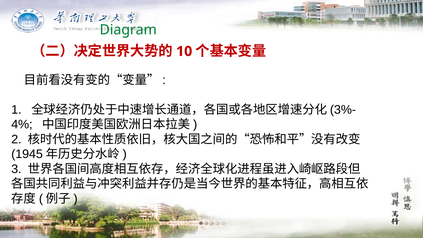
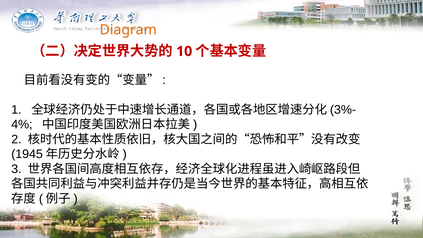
Diagram colour: green -> orange
